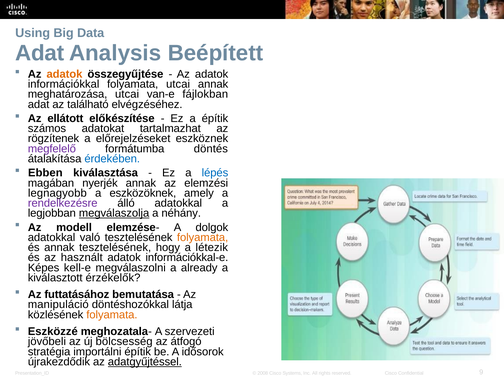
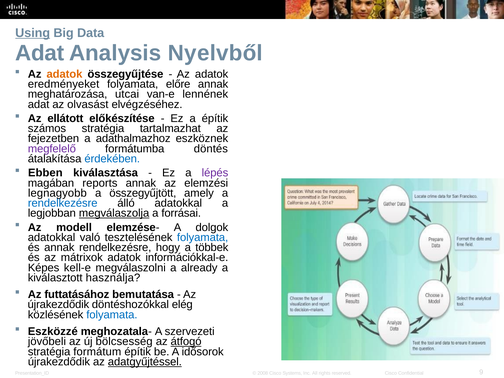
Using underline: none -> present
Beépített: Beépített -> Nyelvből
információkkal: információkkal -> eredményeket
folyamata utcai: utcai -> előre
fájlokban: fájlokban -> lennének
található: található -> olvasást
számos adatokat: adatokat -> stratégia
rögzítenek: rögzítenek -> fejezetben
előrejelzéseket: előrejelzéseket -> adathalmazhoz
lépés colour: blue -> purple
nyerjék: nyerjék -> reports
eszközöknek: eszközöknek -> összegyűjtött
rendelkezésre at (63, 203) colour: purple -> blue
néhány: néhány -> forrásai
folyamata at (203, 237) colour: orange -> blue
annak tesztelésének: tesztelésének -> rendelkezésre
létezik: létezik -> többek
használt: használt -> mátrixok
érzékelők: érzékelők -> használja
manipuláció at (58, 305): manipuláció -> újrakezdődik
látja: látja -> elég
folyamata at (112, 315) colour: orange -> blue
átfogó underline: none -> present
importálni: importálni -> formátum
